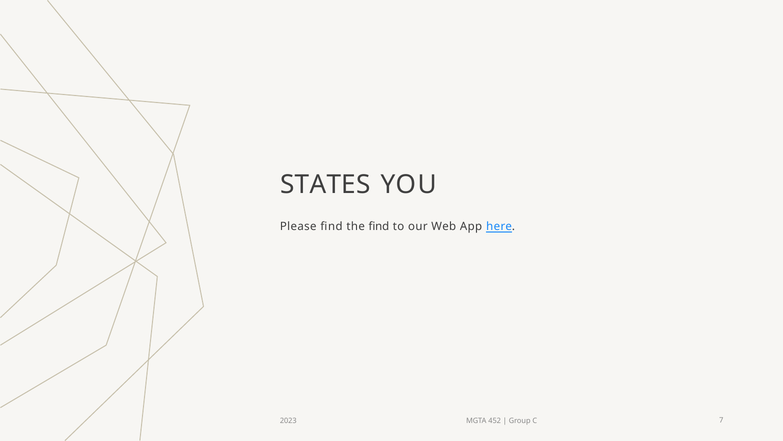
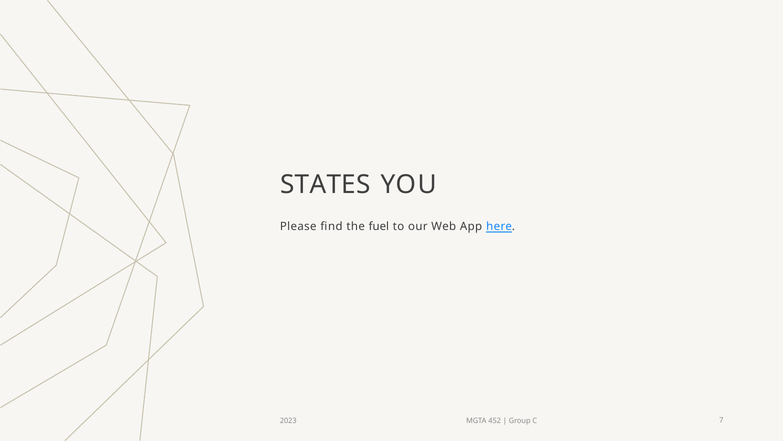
the find: find -> fuel
